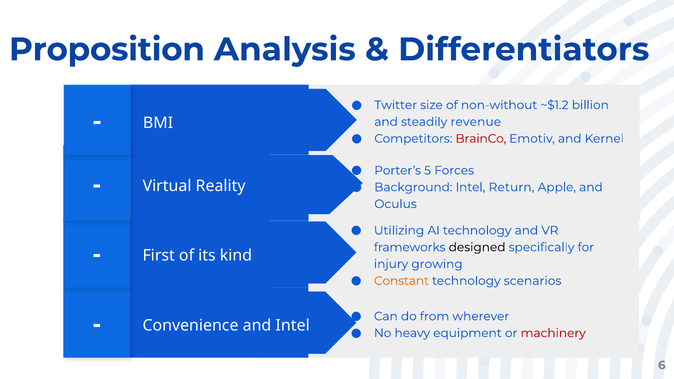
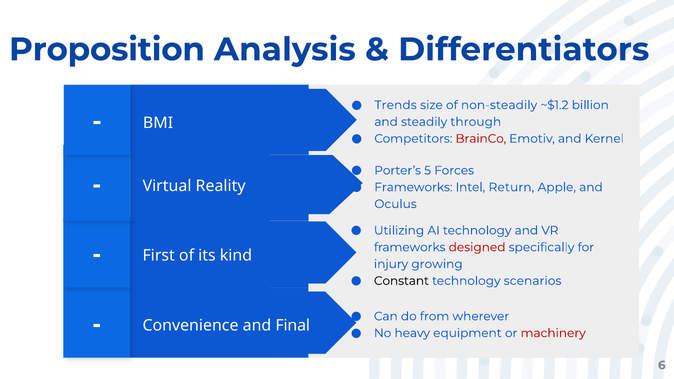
Twitter: Twitter -> Trends
non-without: non-without -> non-steadily
revenue: revenue -> through
Background at (413, 187): Background -> Frameworks
designed colour: black -> red
Constant colour: orange -> black
and Intel: Intel -> Final
